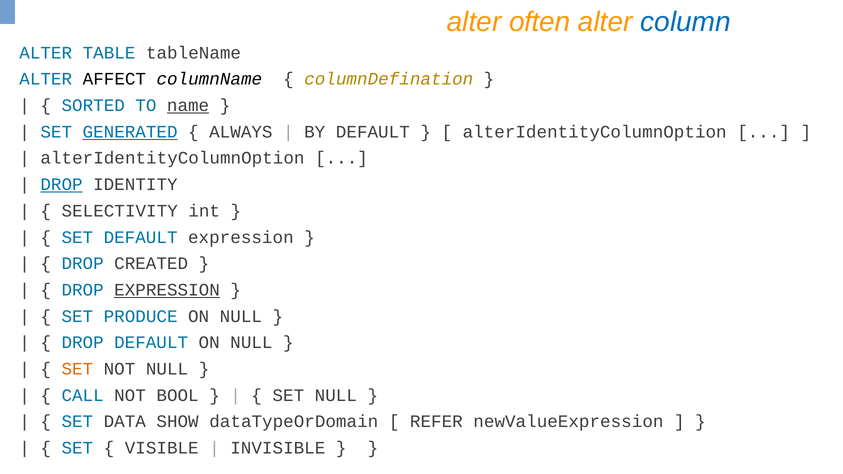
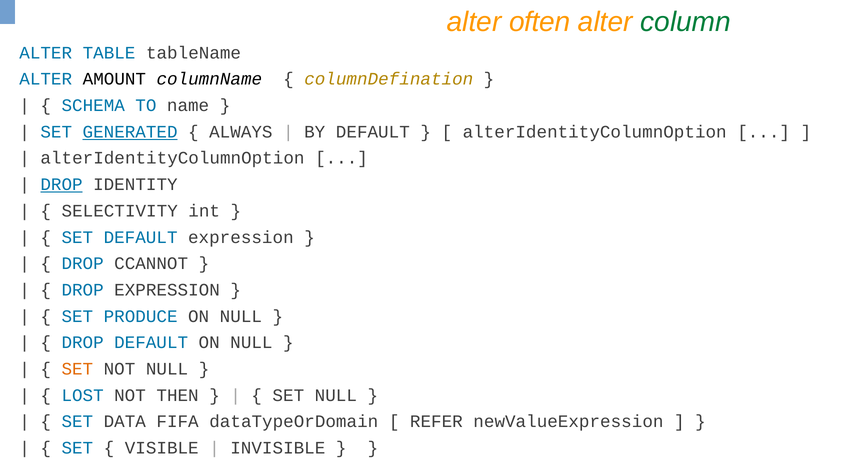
column colour: blue -> green
AFFECT: AFFECT -> AMOUNT
SORTED: SORTED -> SCHEMA
name underline: present -> none
CREATED: CREATED -> CCANNOT
EXPRESSION at (167, 290) underline: present -> none
CALL: CALL -> LOST
BOOL: BOOL -> THEN
SHOW: SHOW -> FIFA
